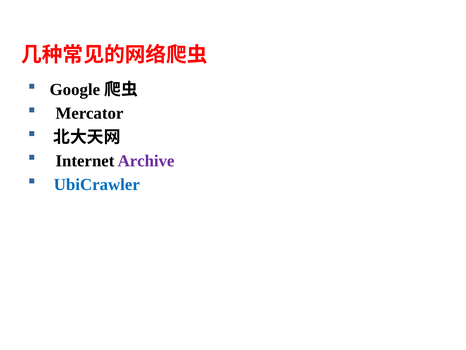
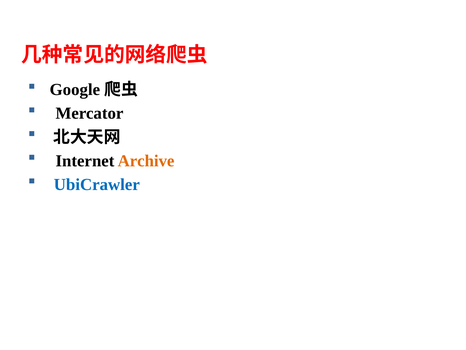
Archive colour: purple -> orange
